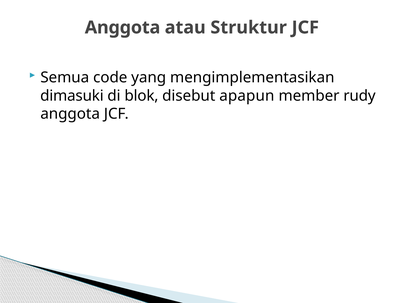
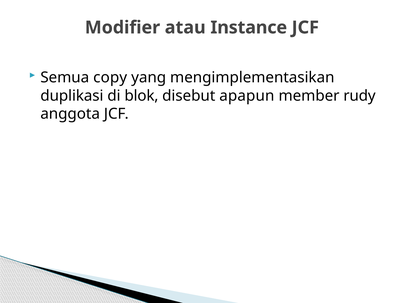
Anggota at (123, 28): Anggota -> Modifier
Struktur: Struktur -> Instance
code: code -> copy
dimasuki: dimasuki -> duplikasi
